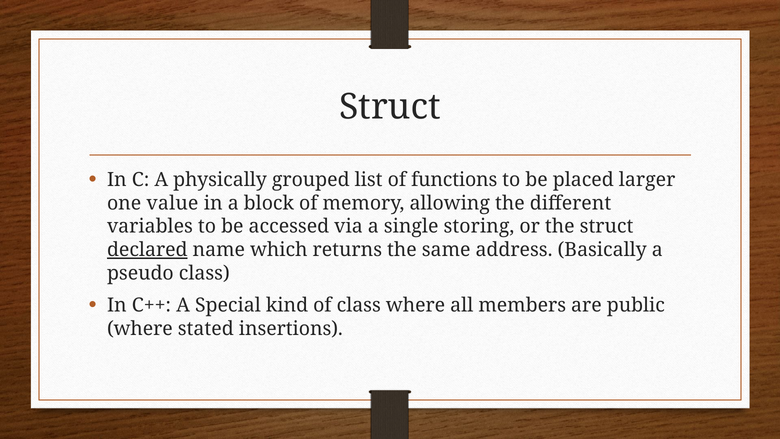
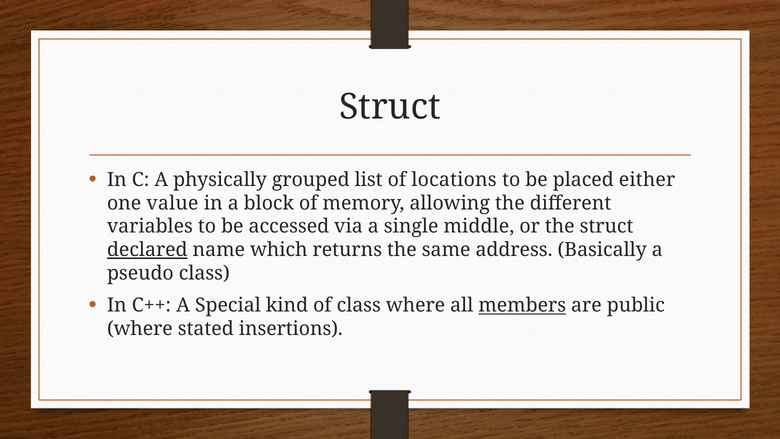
functions: functions -> locations
larger: larger -> either
storing: storing -> middle
members underline: none -> present
